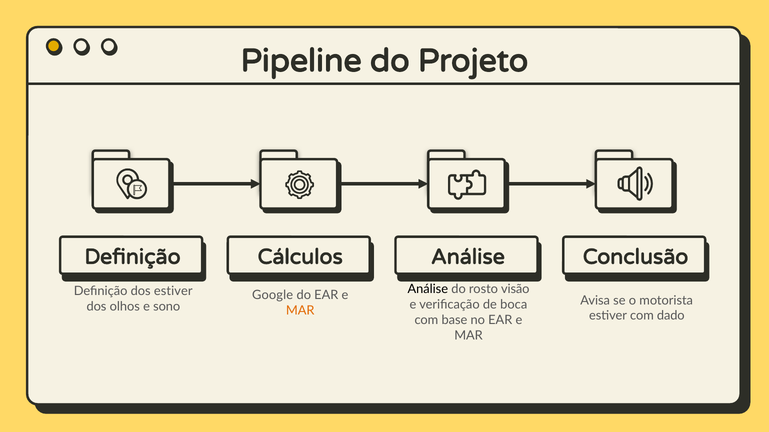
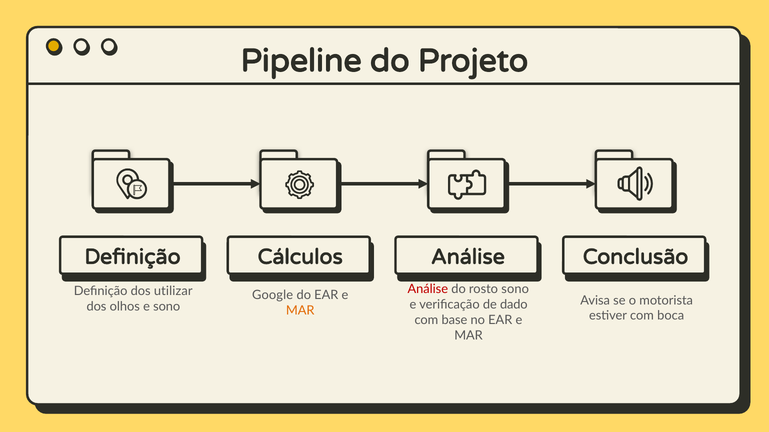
Análise at (428, 290) colour: black -> red
rosto visão: visão -> sono
dos estiver: estiver -> utilizar
boca: boca -> dado
dado: dado -> boca
